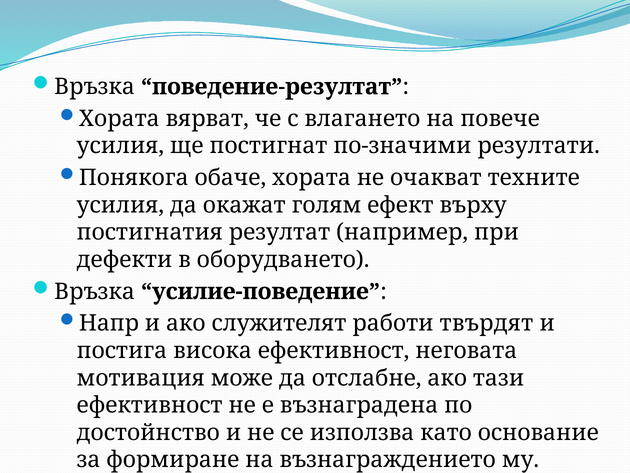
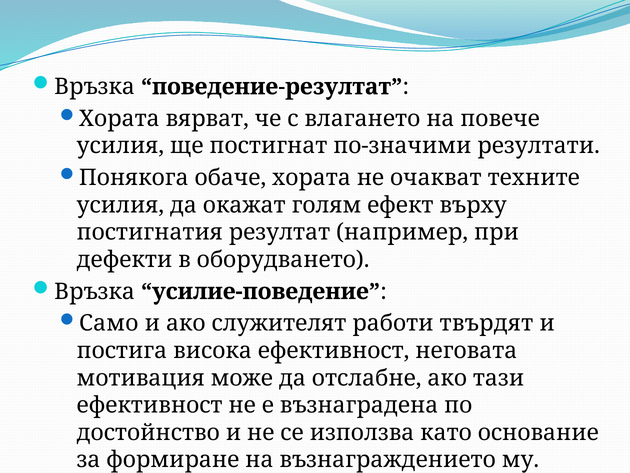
Напр: Напр -> Само
